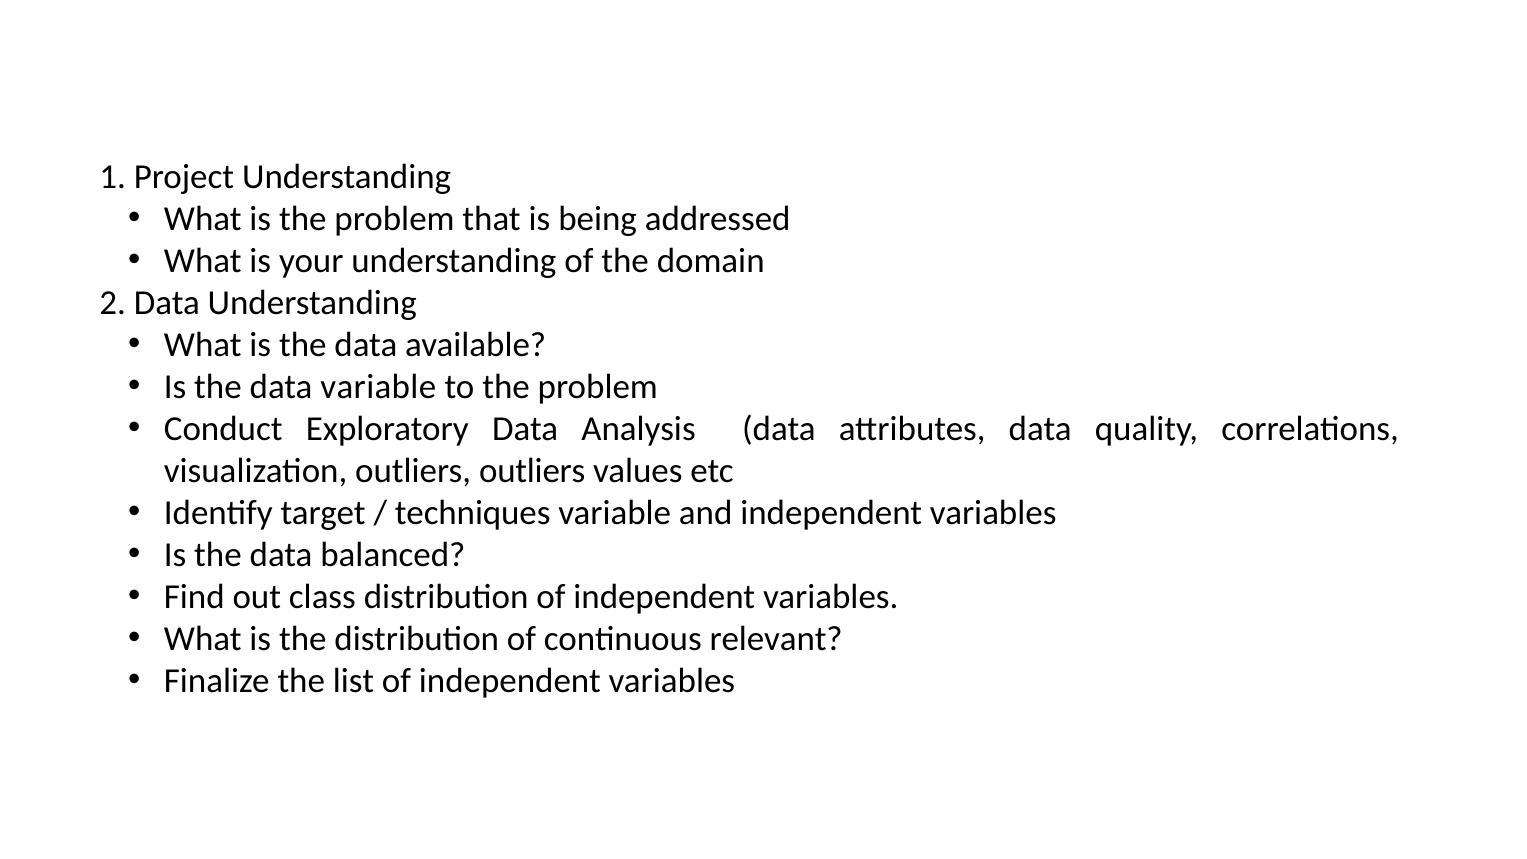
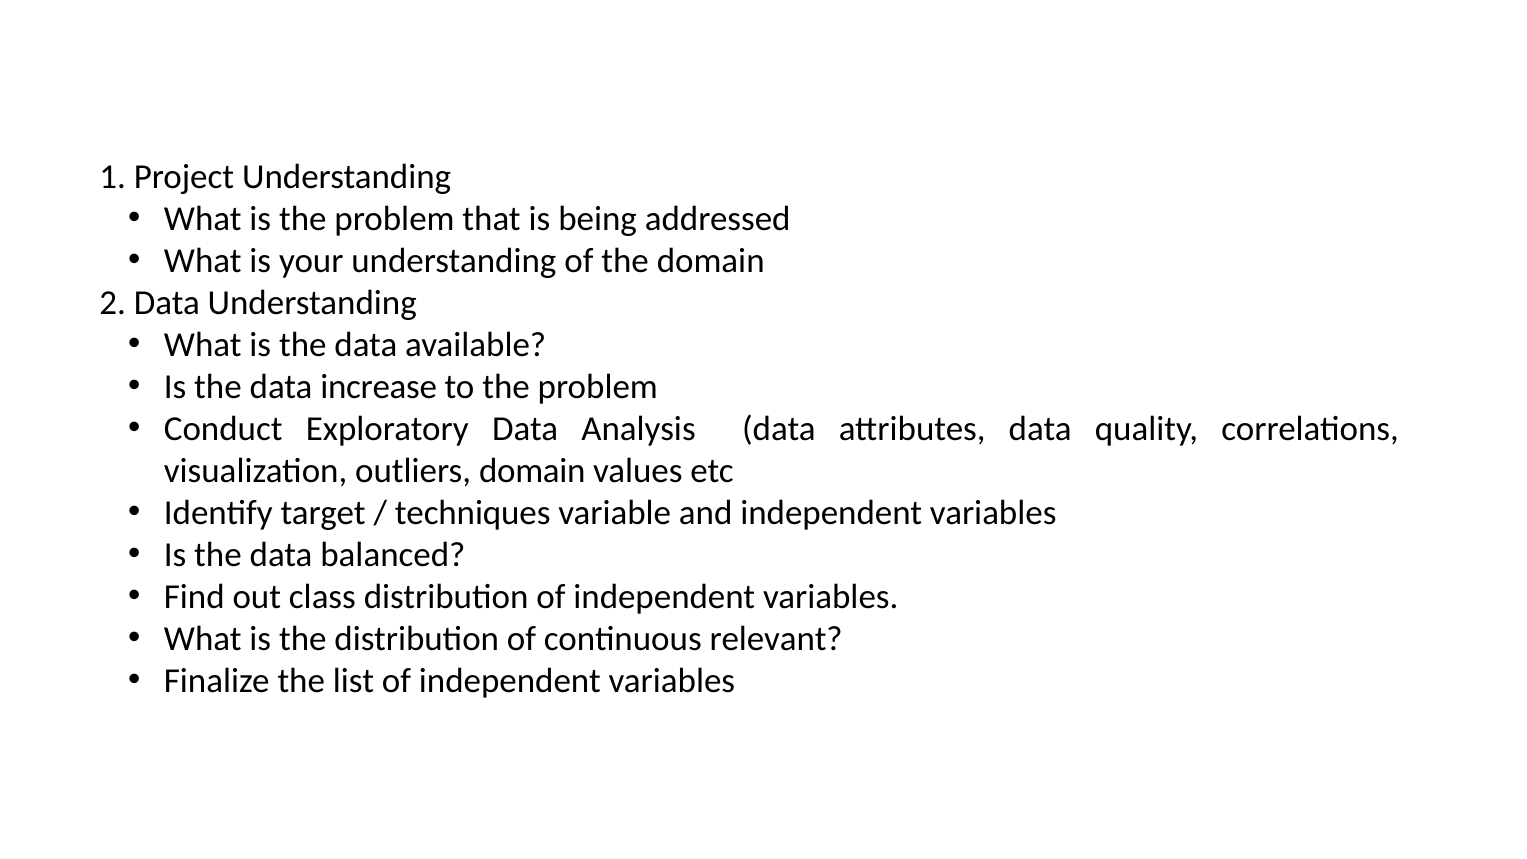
data variable: variable -> increase
outliers outliers: outliers -> domain
